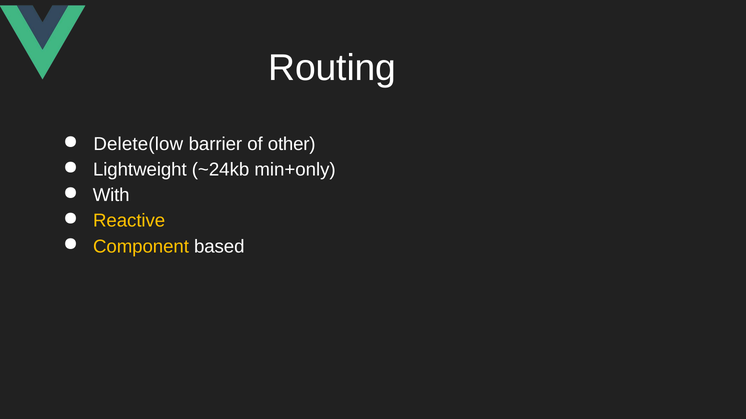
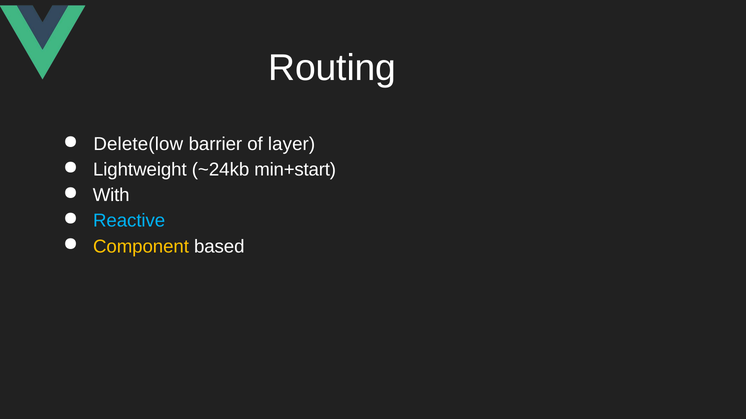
other: other -> layer
min+only: min+only -> min+start
Reactive colour: yellow -> light blue
